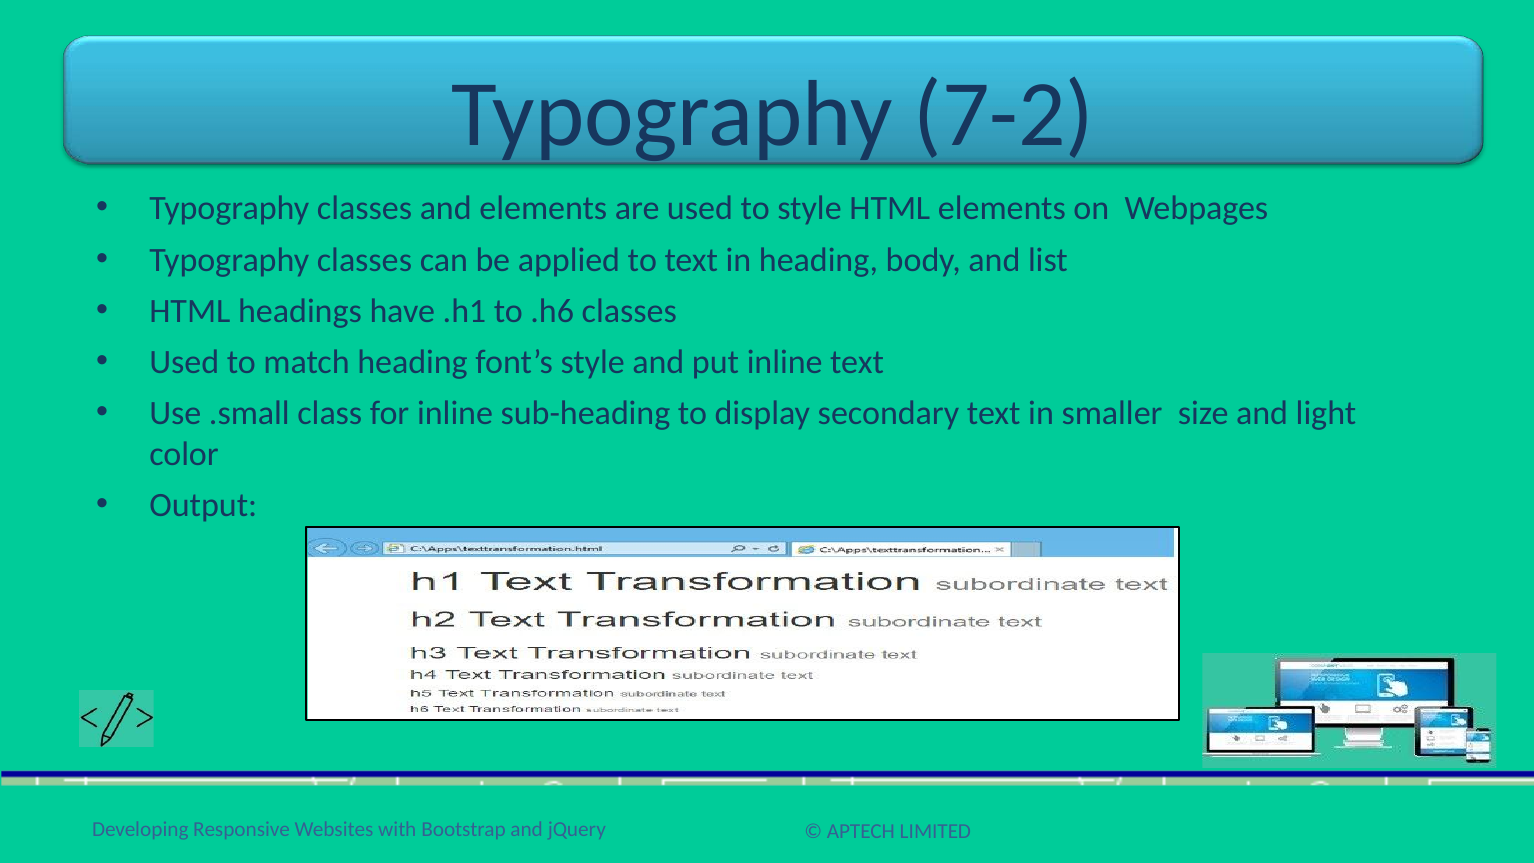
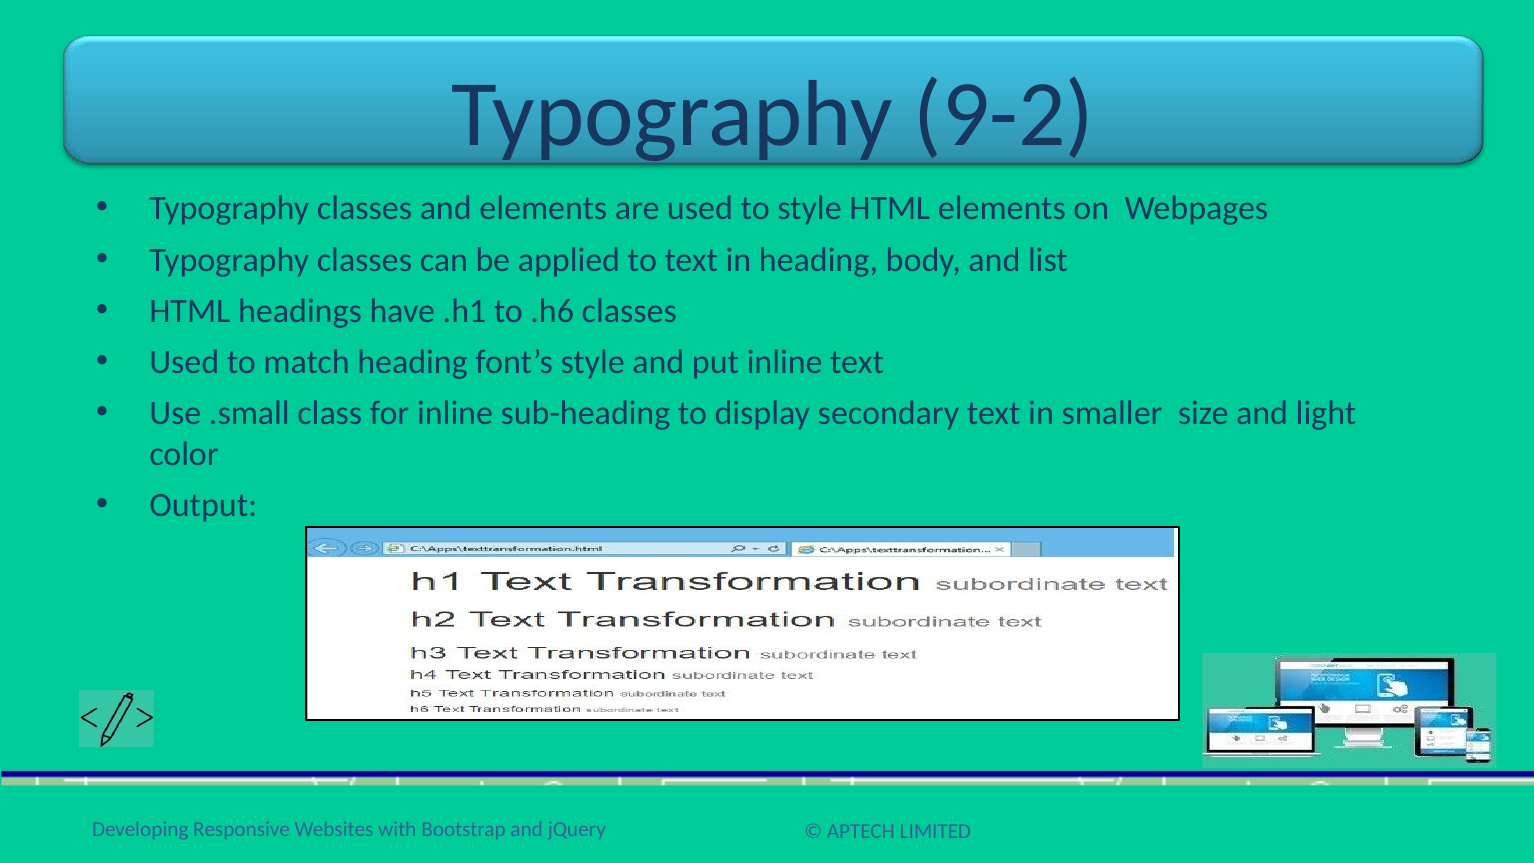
7-2: 7-2 -> 9-2
